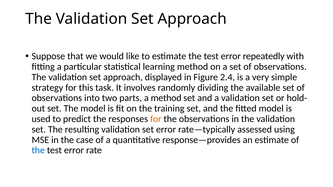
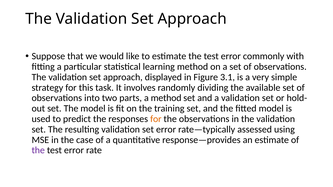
repeatedly: repeatedly -> commonly
2.4: 2.4 -> 3.1
the at (38, 151) colour: blue -> purple
